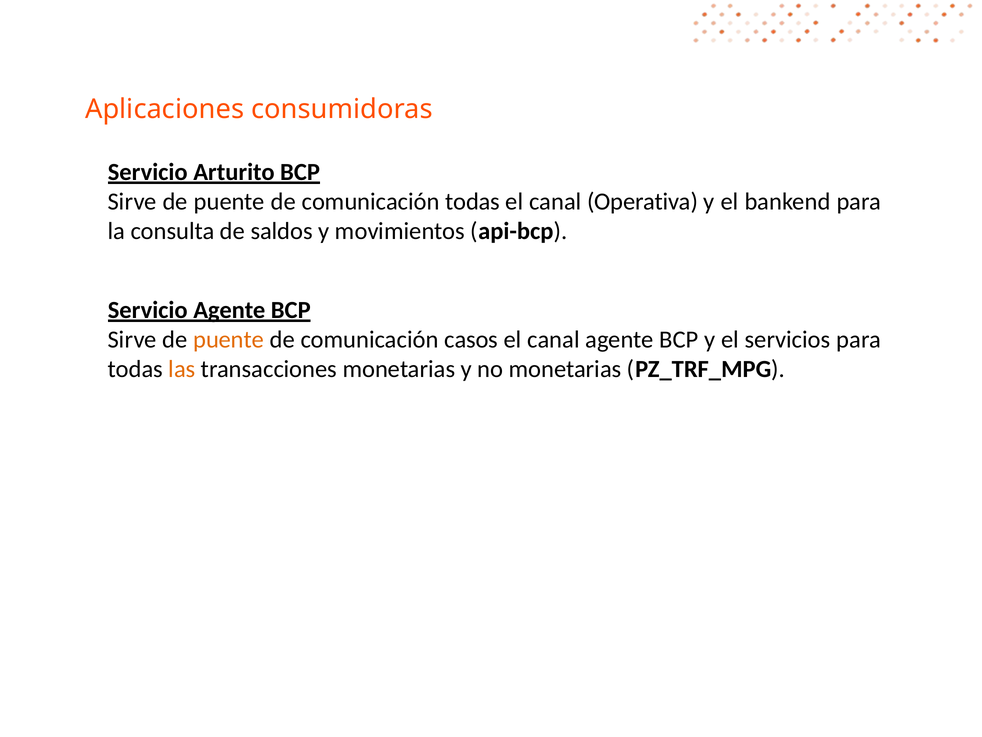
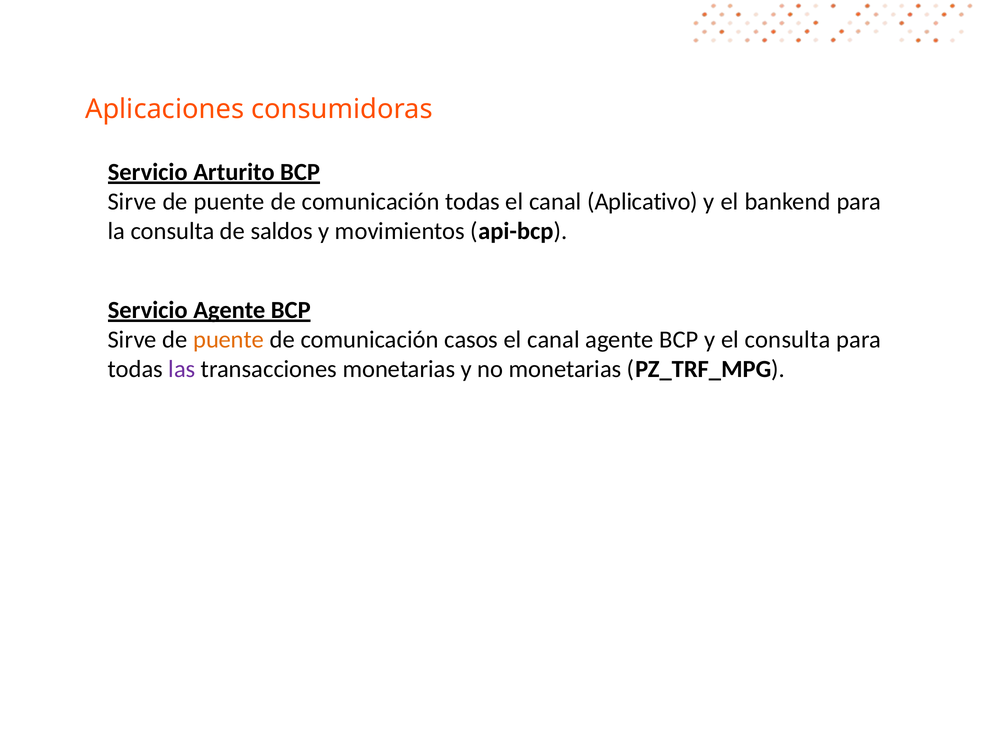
Operativa: Operativa -> Aplicativo
el servicios: servicios -> consulta
las colour: orange -> purple
